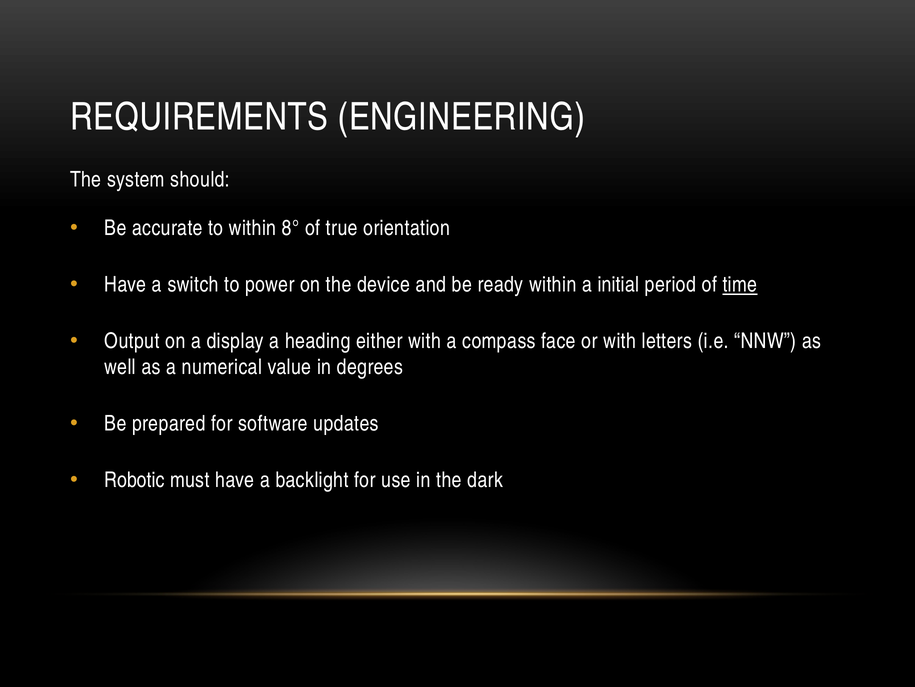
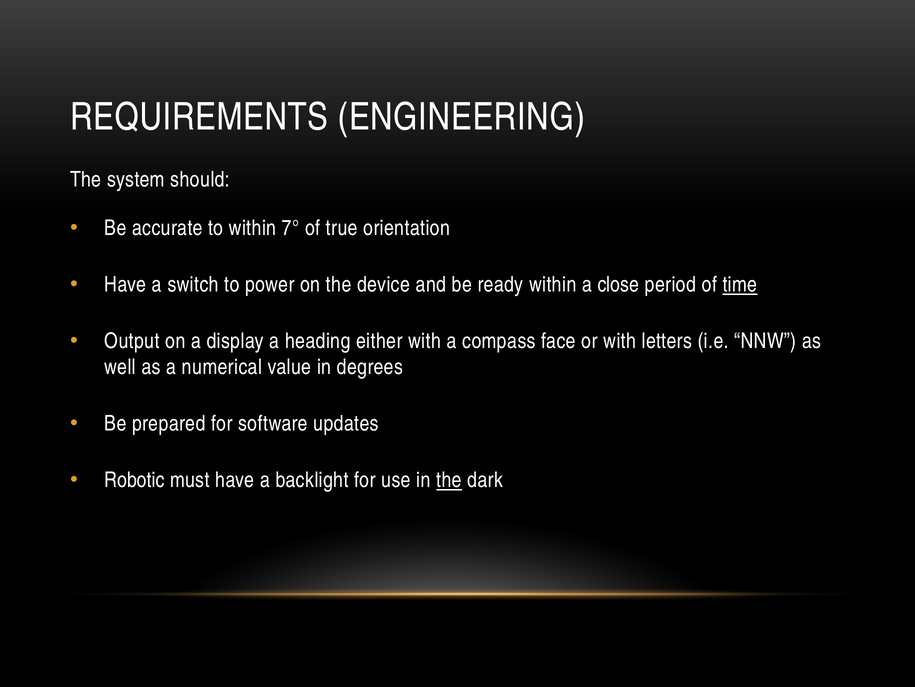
8°: 8° -> 7°
initial: initial -> close
the at (449, 480) underline: none -> present
